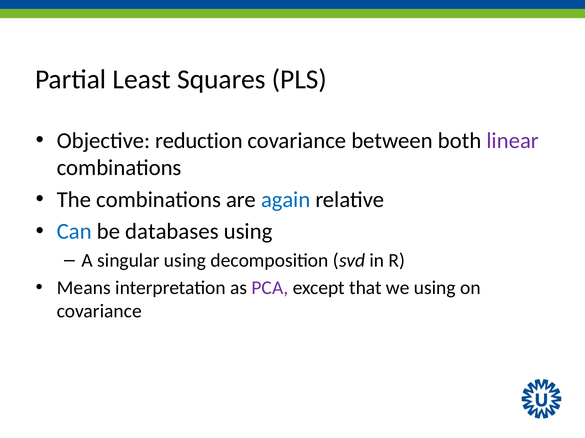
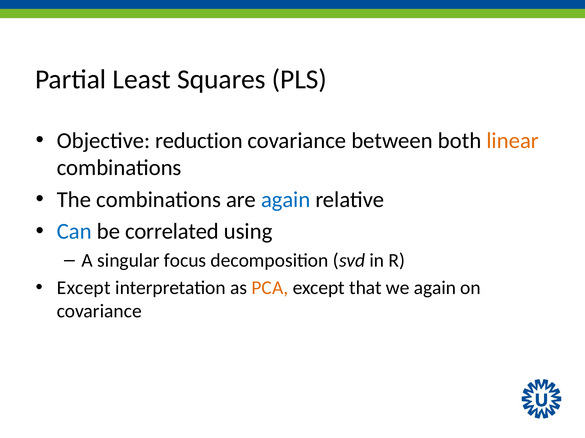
linear colour: purple -> orange
databases: databases -> correlated
singular using: using -> focus
Means at (84, 288): Means -> Except
PCA colour: purple -> orange
we using: using -> again
